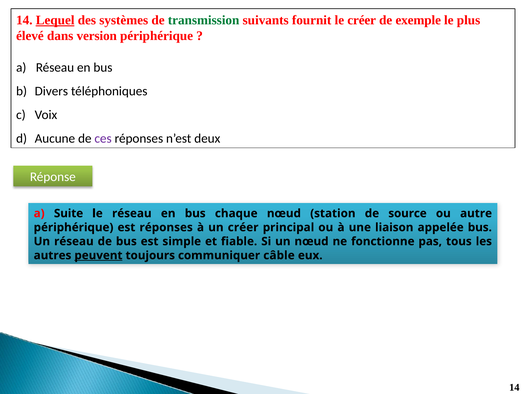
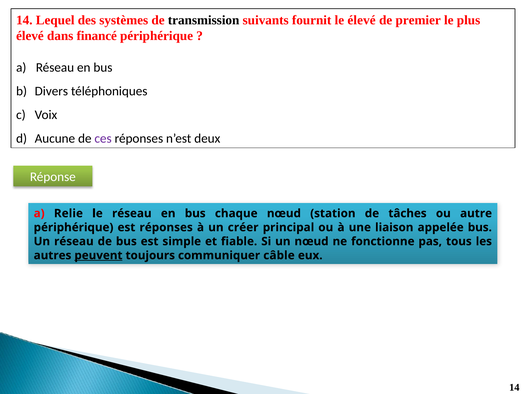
Lequel underline: present -> none
transmission colour: green -> black
le créer: créer -> élevé
exemple: exemple -> premier
version: version -> financé
Suite: Suite -> Relie
source: source -> tâches
